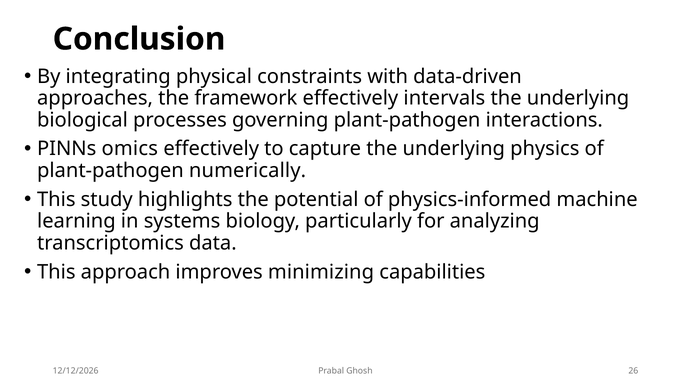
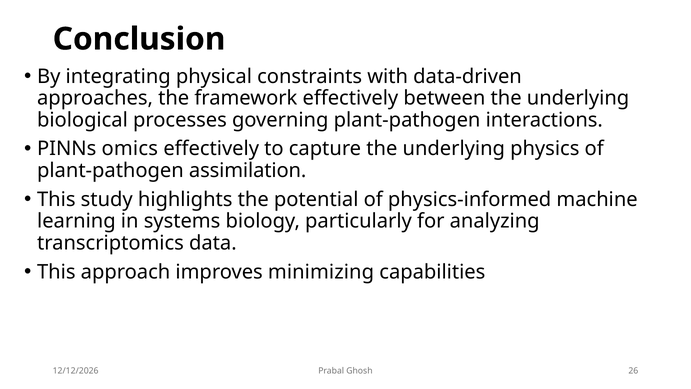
intervals: intervals -> between
numerically: numerically -> assimilation
